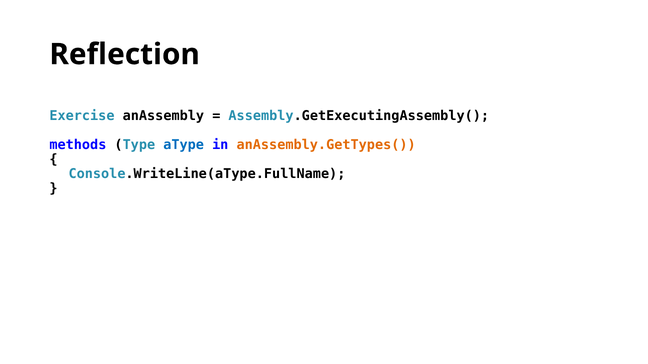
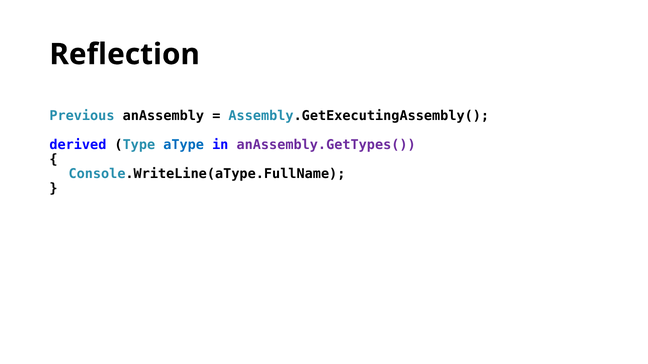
Exercise: Exercise -> Previous
methods: methods -> derived
anAssembly.GetTypes( colour: orange -> purple
